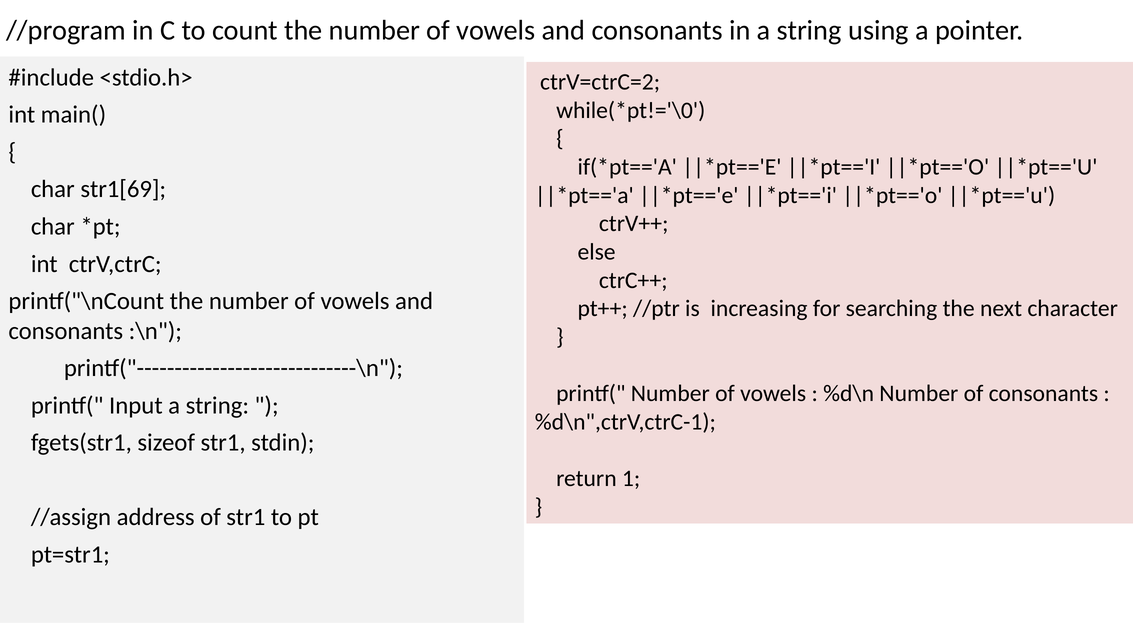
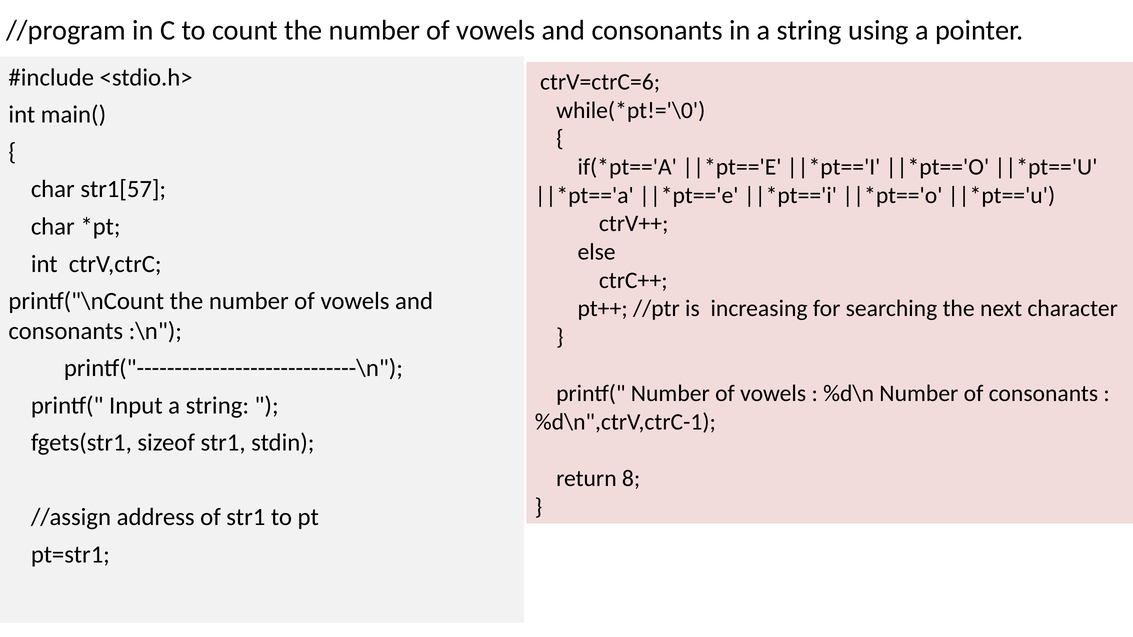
ctrV=ctrC=2: ctrV=ctrC=2 -> ctrV=ctrC=6
str1[69: str1[69 -> str1[57
1: 1 -> 8
